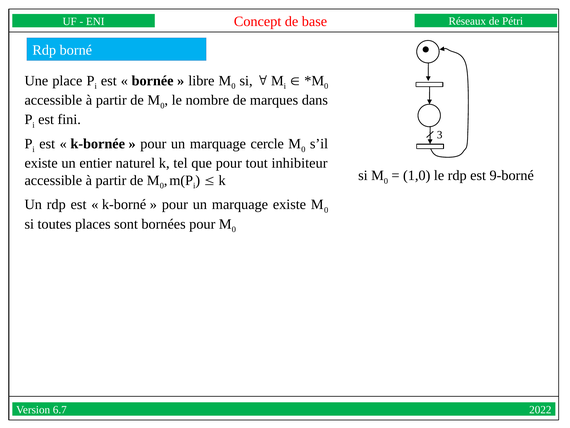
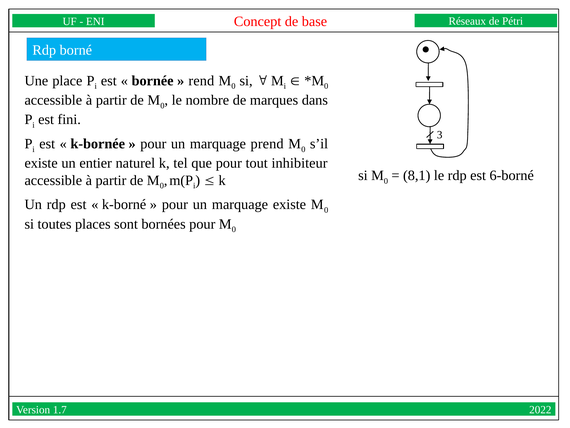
libre: libre -> rend
cercle: cercle -> prend
1,0: 1,0 -> 8,1
9-borné: 9-borné -> 6-borné
6.7: 6.7 -> 1.7
